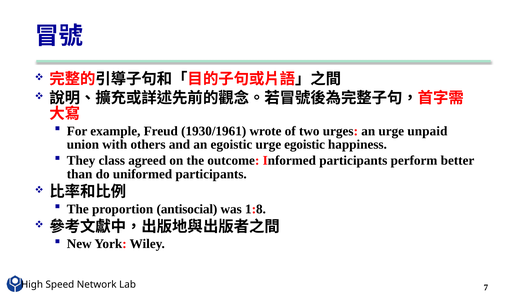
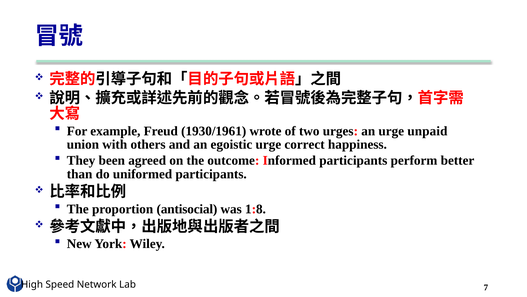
urge egoistic: egoistic -> correct
class: class -> been
